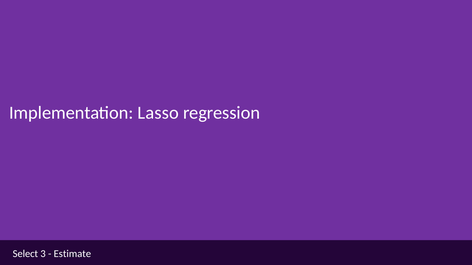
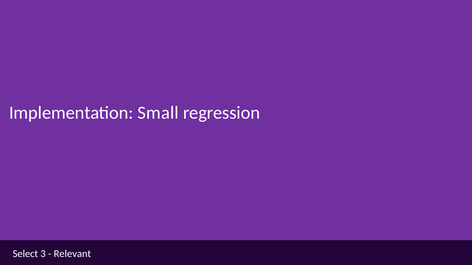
Lasso: Lasso -> Small
Estimate: Estimate -> Relevant
